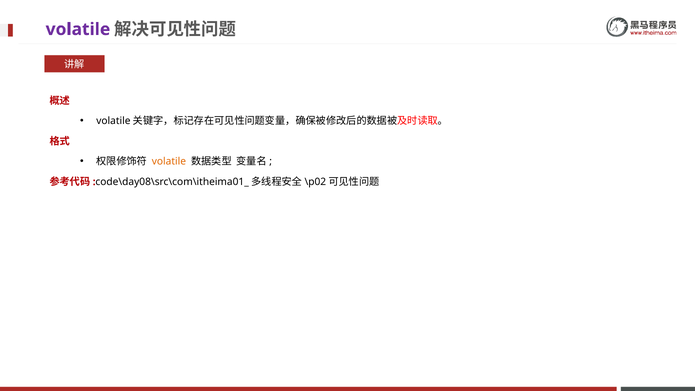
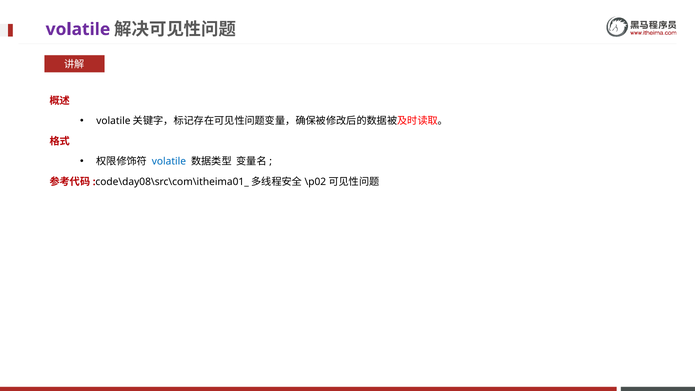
volatile at (169, 162) colour: orange -> blue
